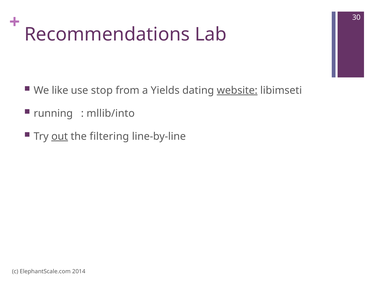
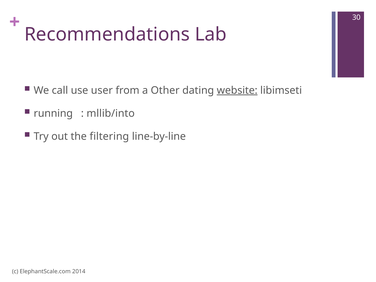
like: like -> call
stop: stop -> user
Yields: Yields -> Other
out underline: present -> none
